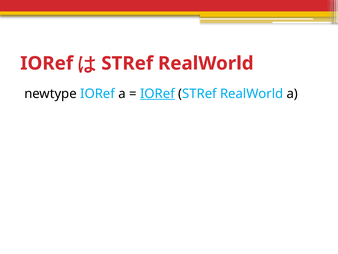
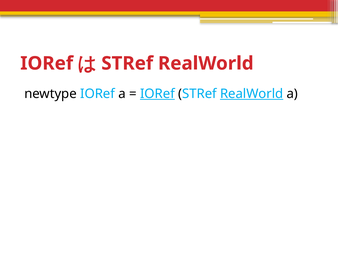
RealWorld at (252, 94) underline: none -> present
